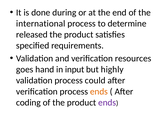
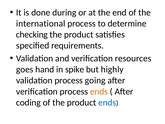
released: released -> checking
input: input -> spike
could: could -> going
ends at (107, 102) colour: purple -> blue
